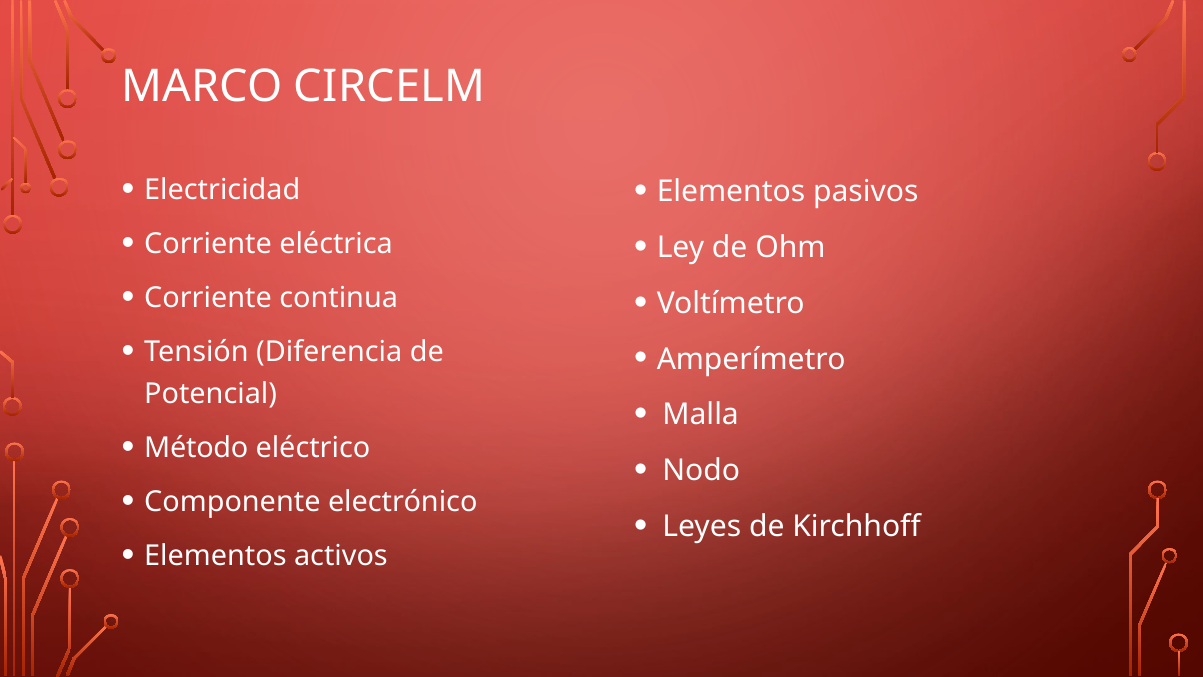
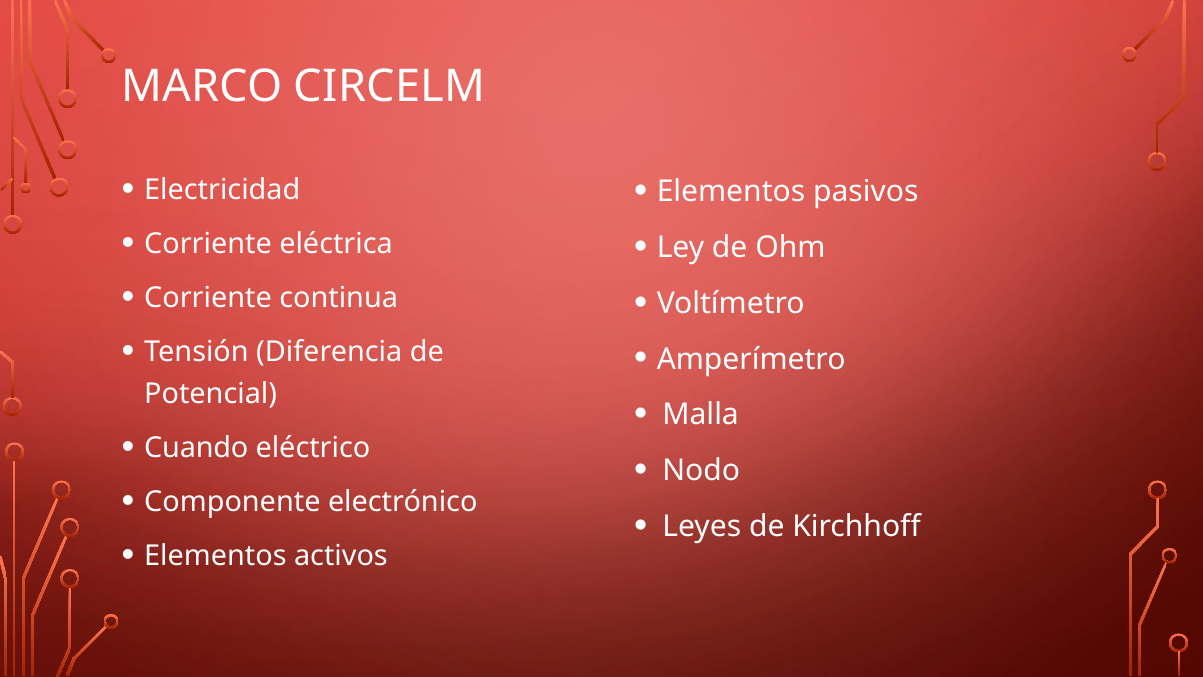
Método: Método -> Cuando
